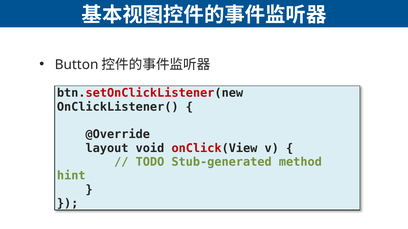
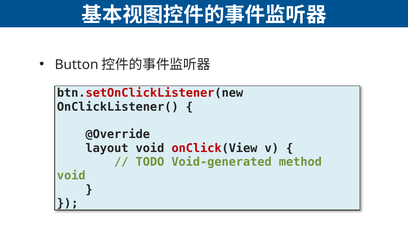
Stub-generated: Stub-generated -> Void-generated
hint at (71, 176): hint -> void
